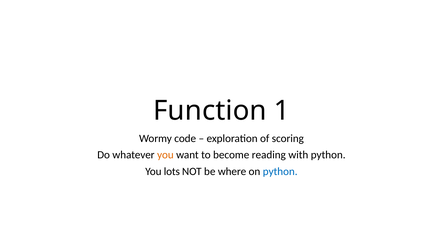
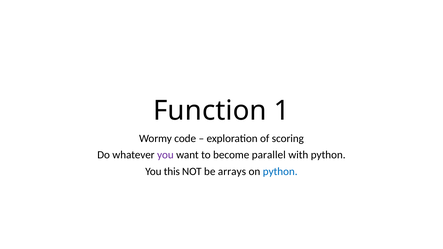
you at (165, 155) colour: orange -> purple
reading: reading -> parallel
lots: lots -> this
where: where -> arrays
